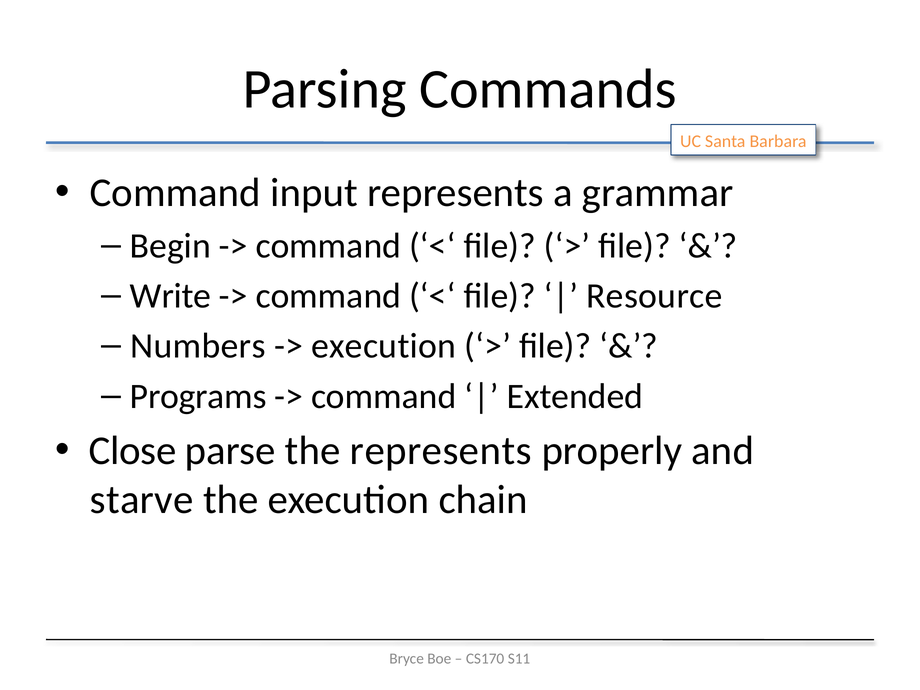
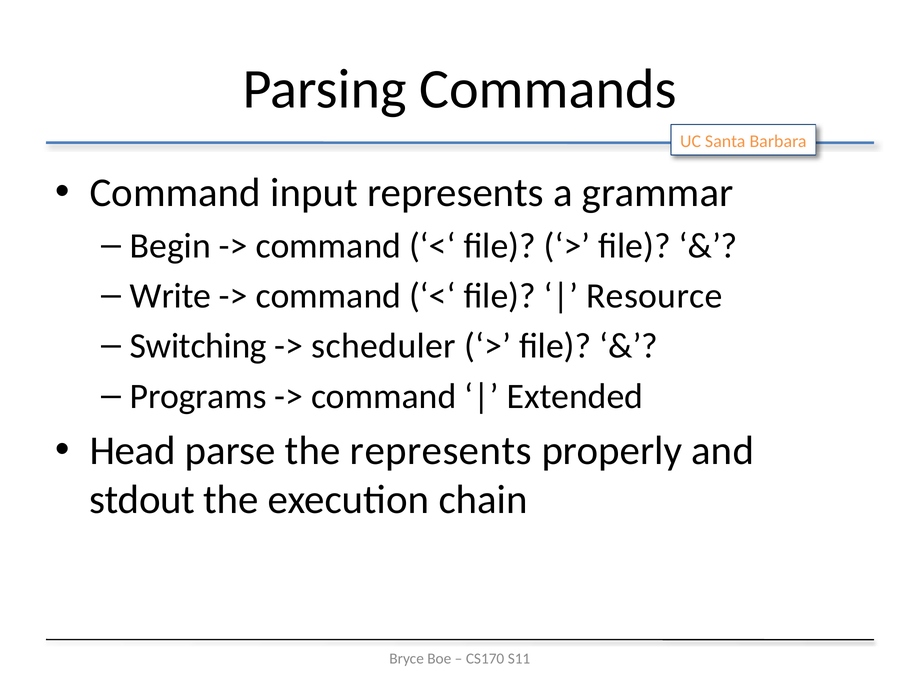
Numbers: Numbers -> Switching
execution at (384, 346): execution -> scheduler
Close: Close -> Head
starve: starve -> stdout
